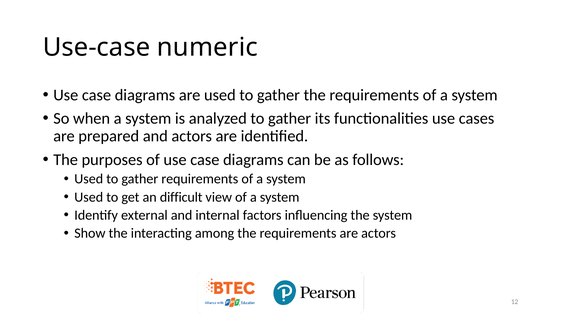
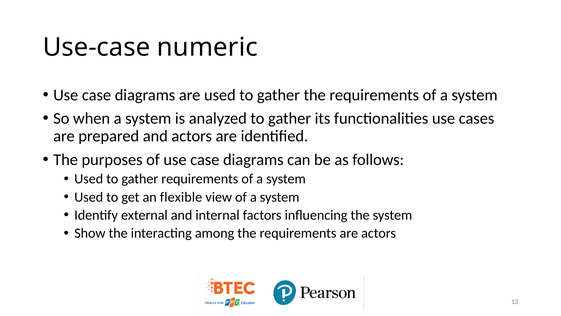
difficult: difficult -> flexible
